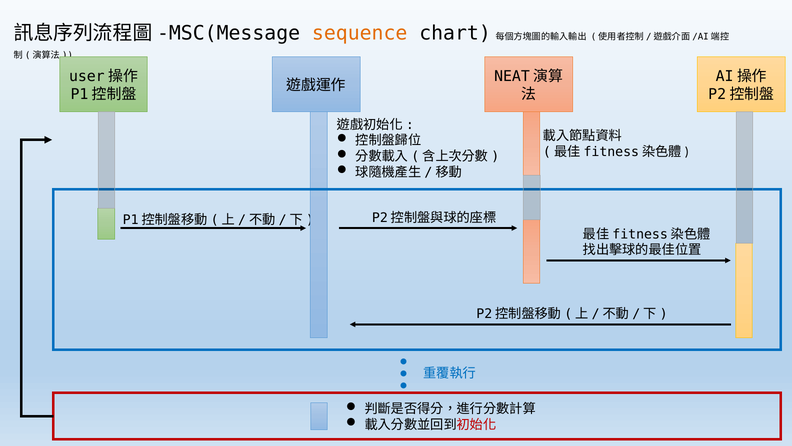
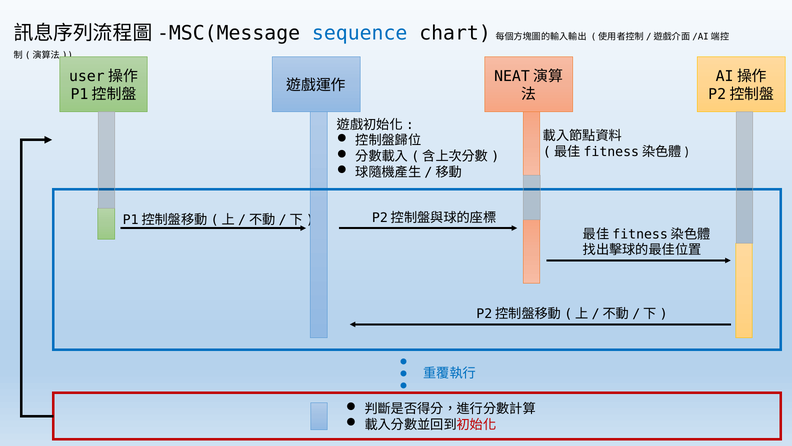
sequence colour: orange -> blue
